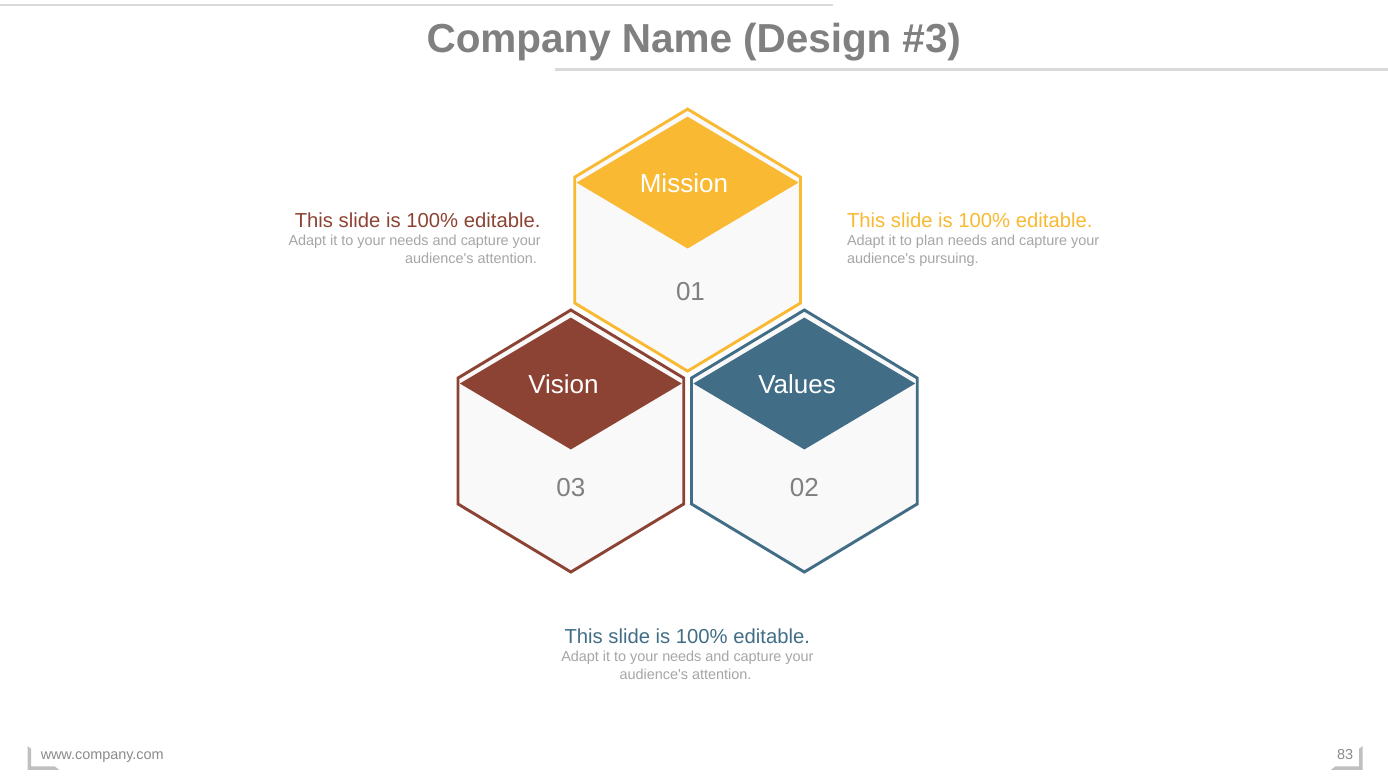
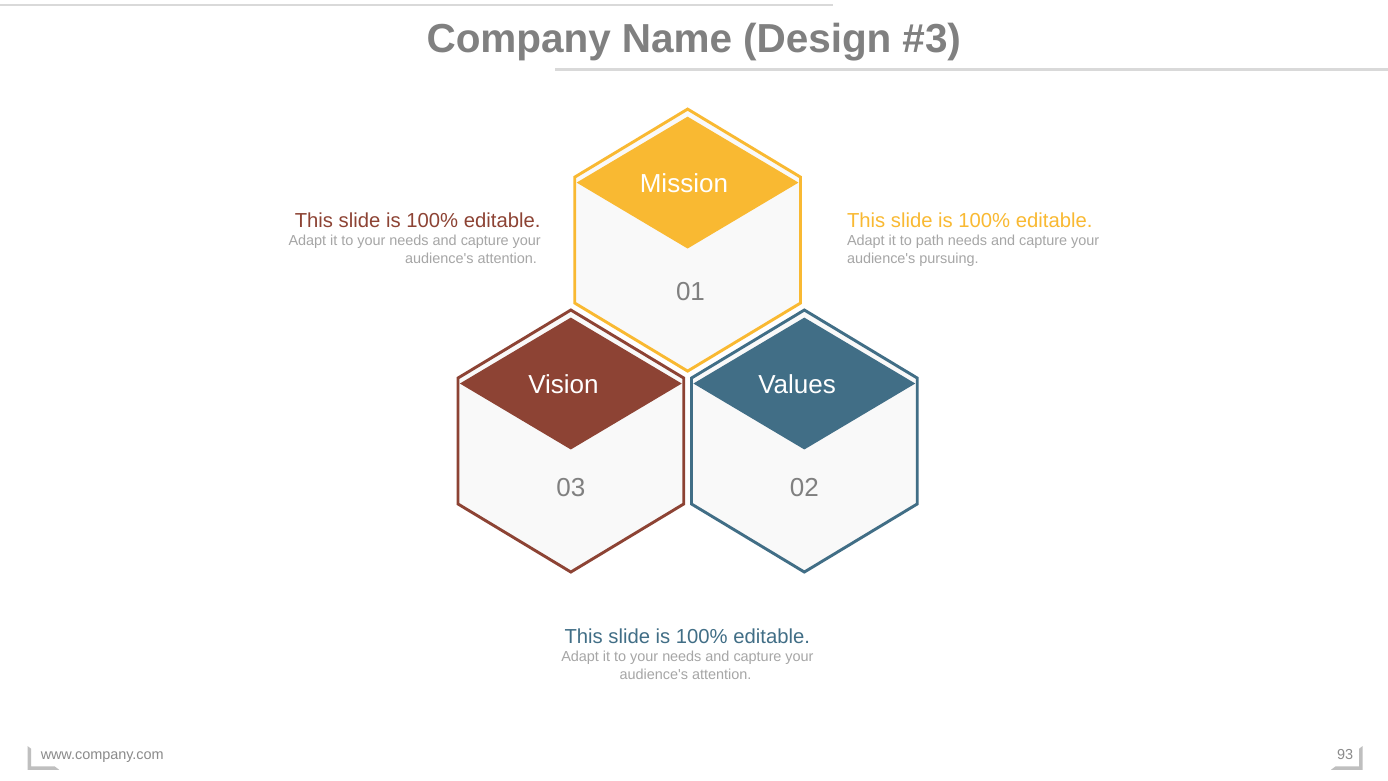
plan: plan -> path
83: 83 -> 93
